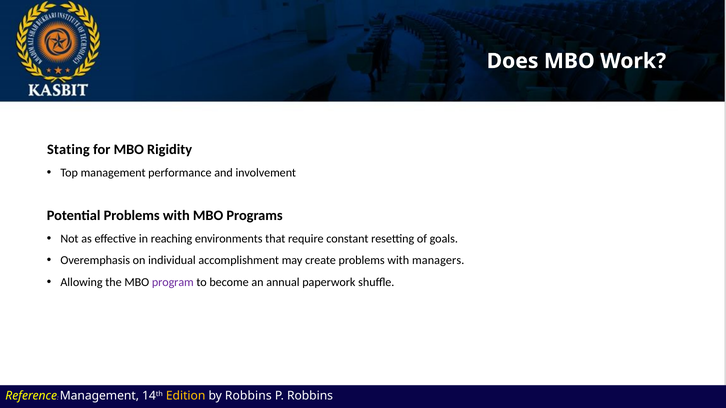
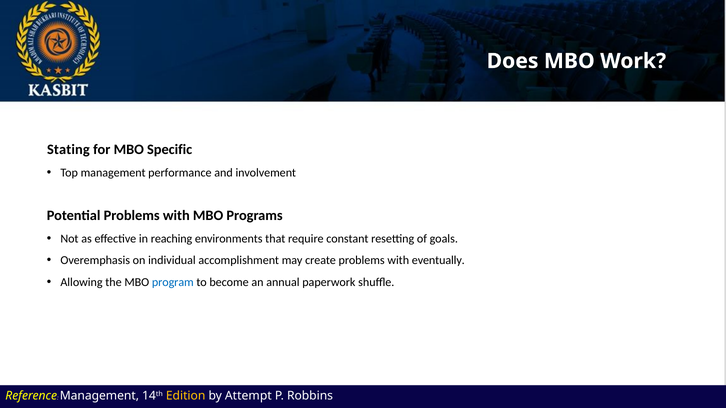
Rigidity: Rigidity -> Specific
managers: managers -> eventually
program colour: purple -> blue
by Robbins: Robbins -> Attempt
